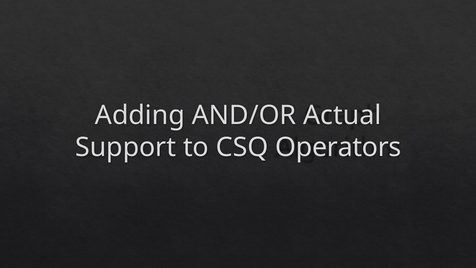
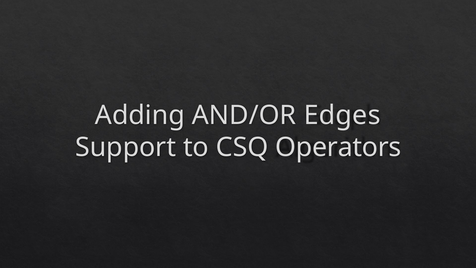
Actual: Actual -> Edges
